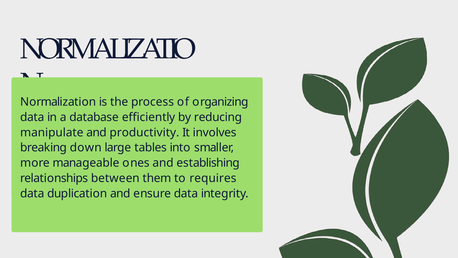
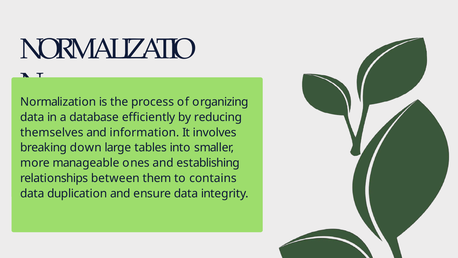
manipulate: manipulate -> themselves
productivity: productivity -> information
requires: requires -> contains
